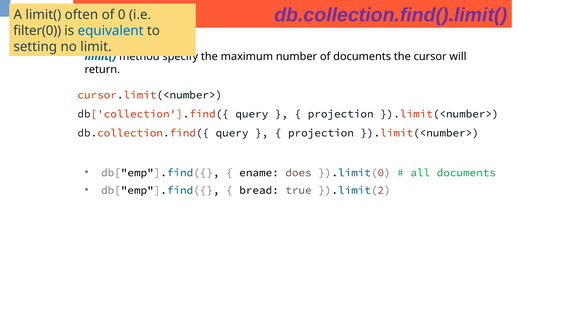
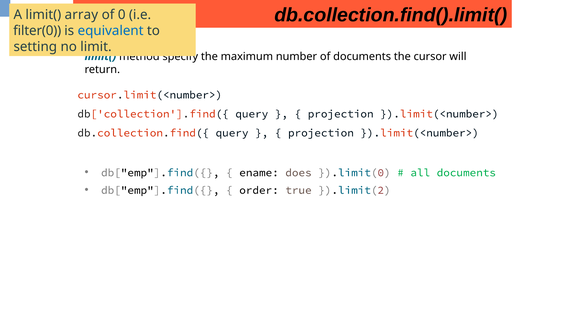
db.collection.find().limit( colour: purple -> black
often: often -> array
bread: bread -> order
